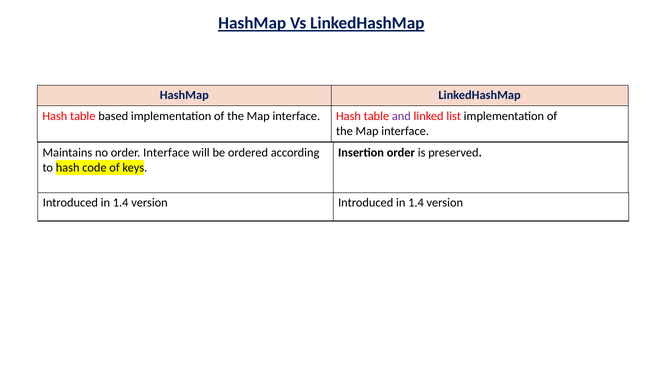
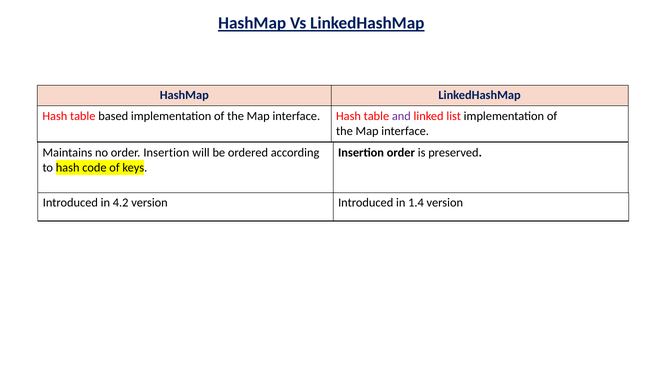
order Interface: Interface -> Insertion
1.4 at (121, 203): 1.4 -> 4.2
